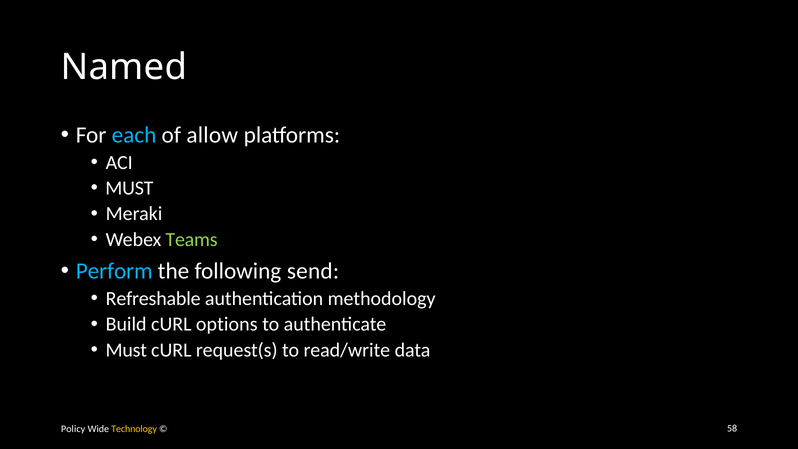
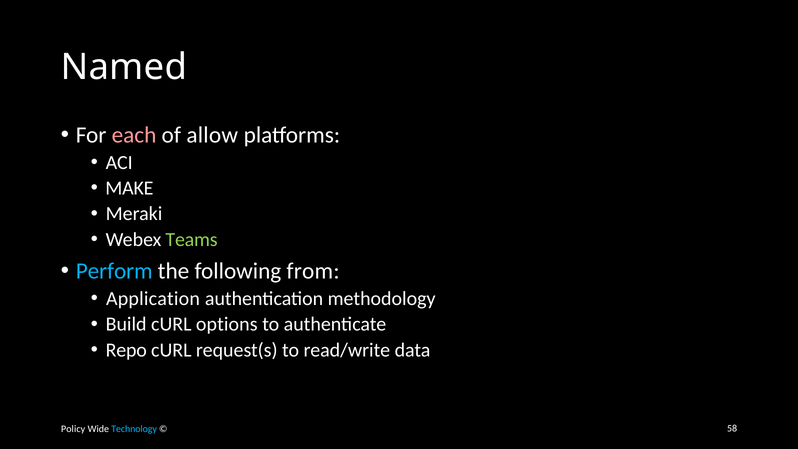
each colour: light blue -> pink
MUST at (129, 188): MUST -> MAKE
send: send -> from
Refreshable: Refreshable -> Application
Must at (126, 350): Must -> Repo
Technology colour: yellow -> light blue
